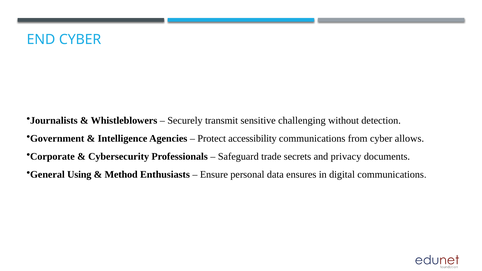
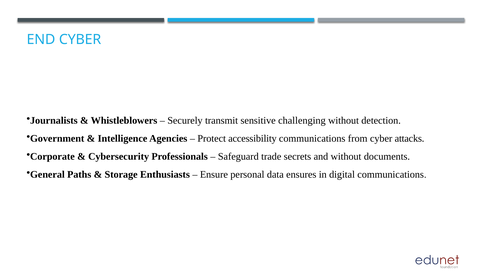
allows: allows -> attacks
and privacy: privacy -> without
Using: Using -> Paths
Method: Method -> Storage
